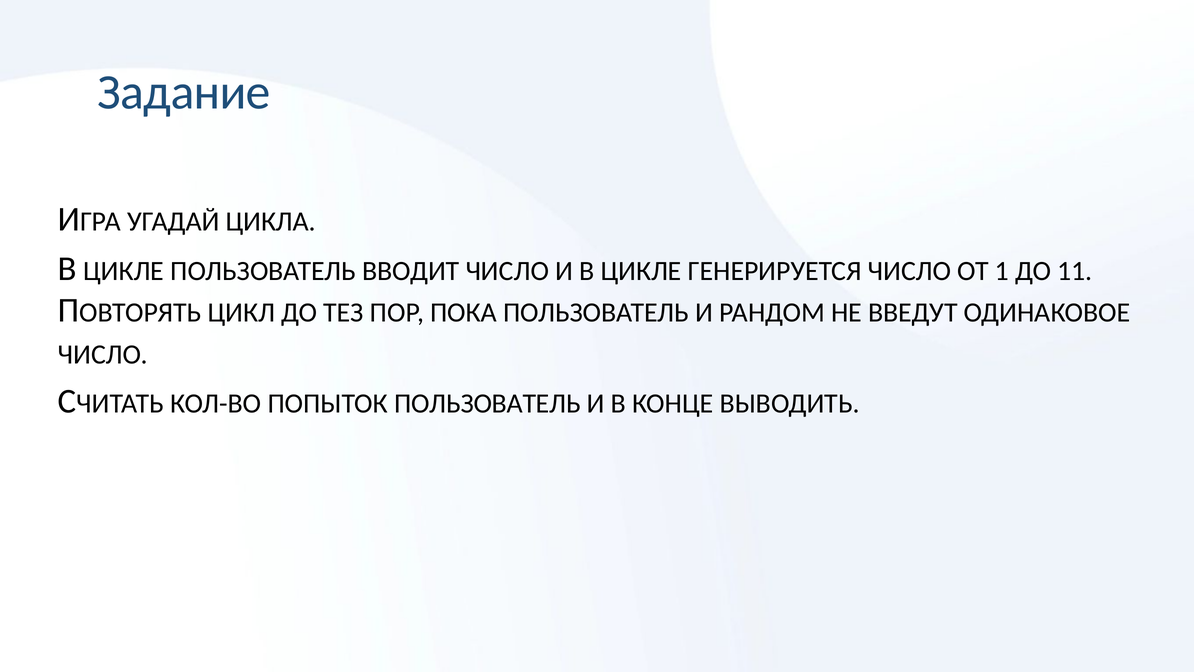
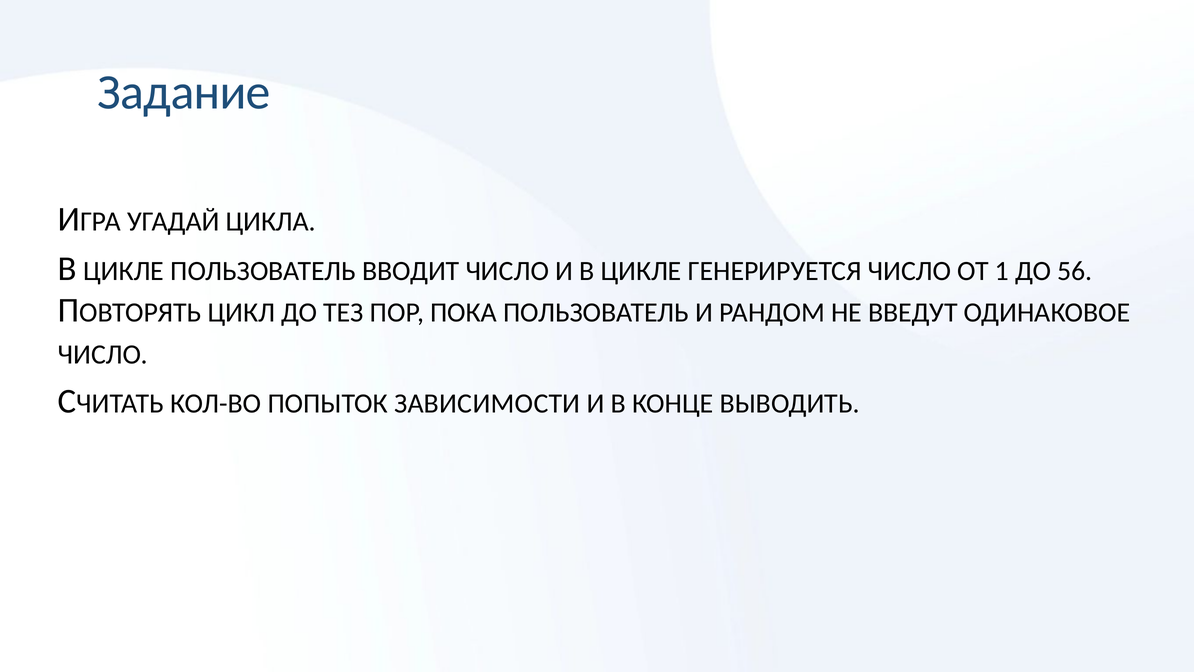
11: 11 -> 56
ПОПЫТОК ПОЛЬЗОВАТЕЛЬ: ПОЛЬЗОВАТЕЛЬ -> ЗАВИСИМОСТИ
